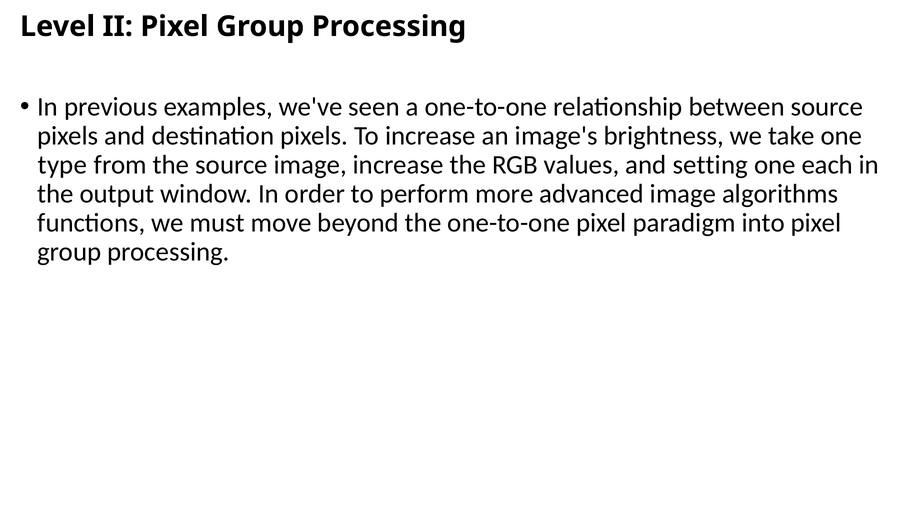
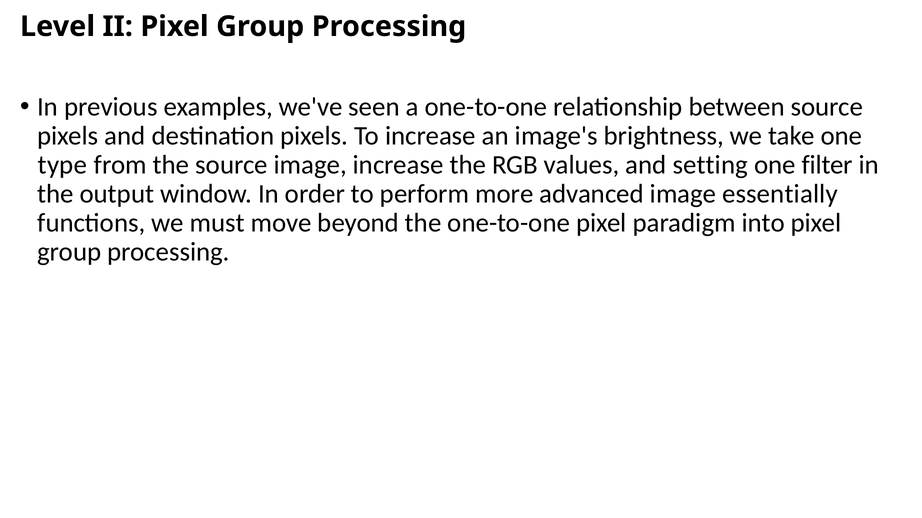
each: each -> filter
algorithms: algorithms -> essentially
